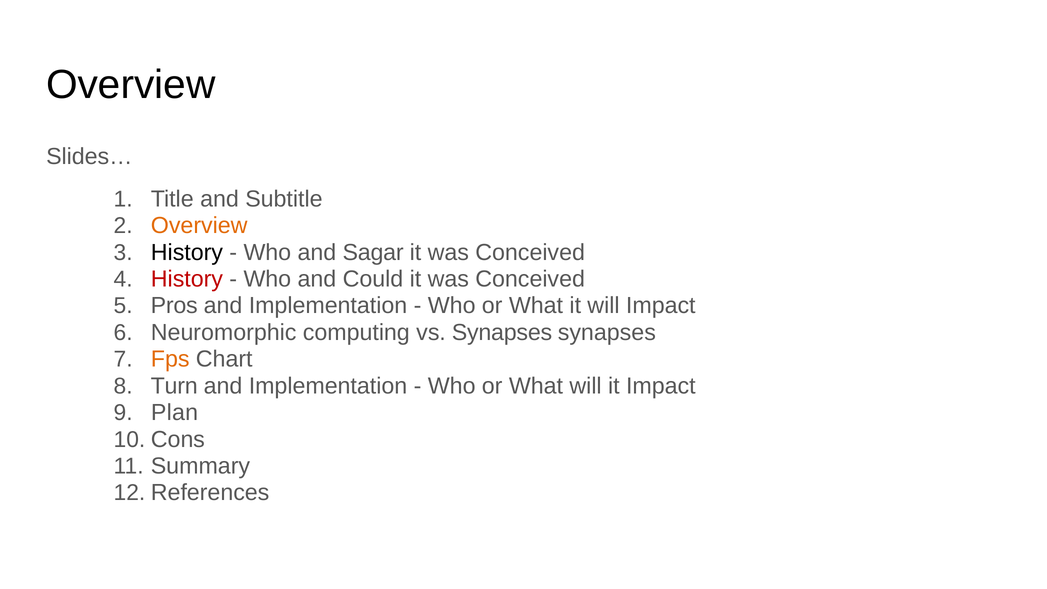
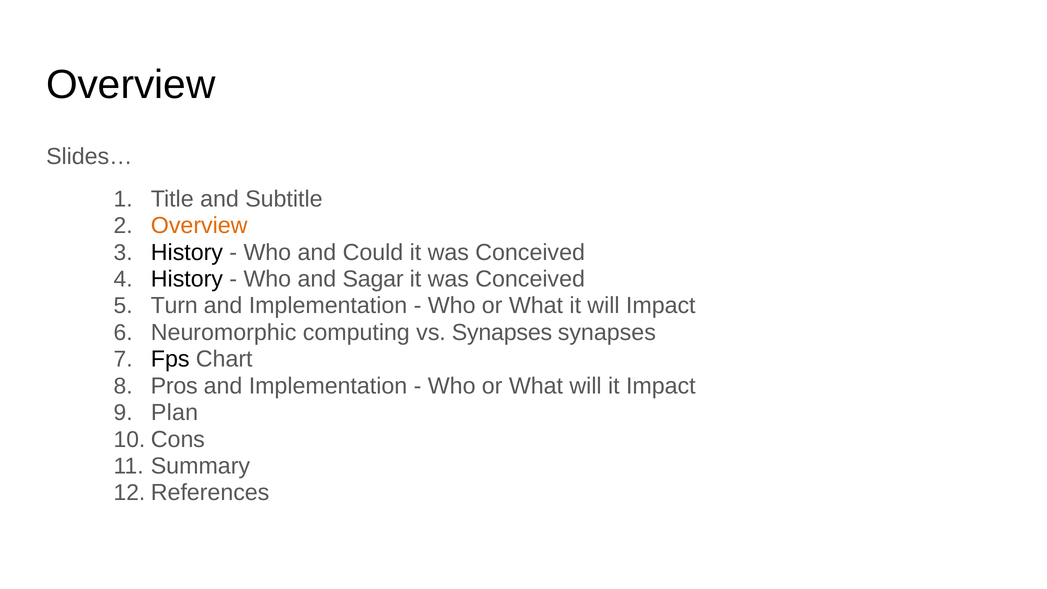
Sagar: Sagar -> Could
History at (187, 279) colour: red -> black
Could: Could -> Sagar
Pros: Pros -> Turn
Fps colour: orange -> black
Turn: Turn -> Pros
